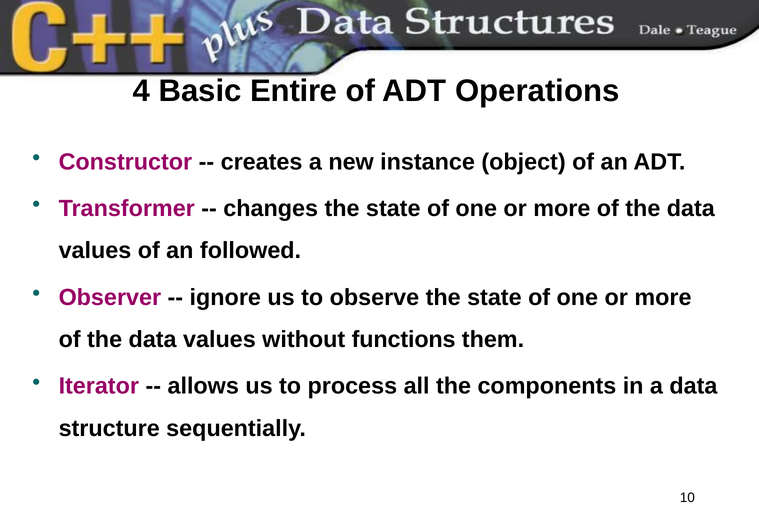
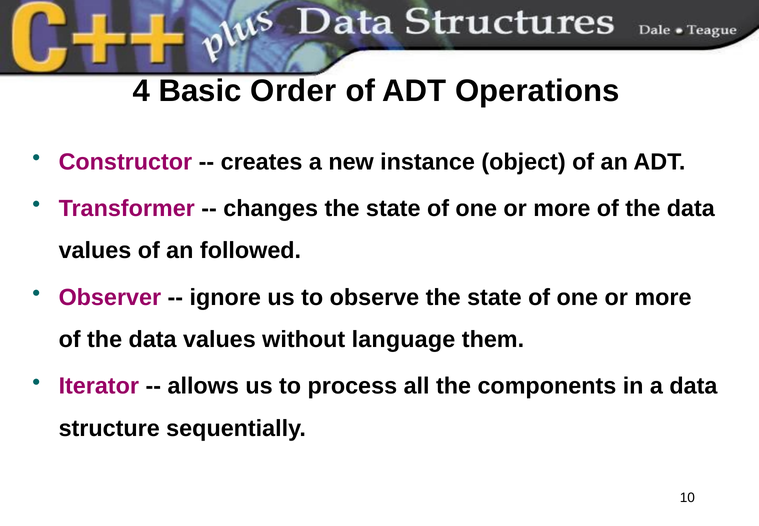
Entire: Entire -> Order
functions: functions -> language
